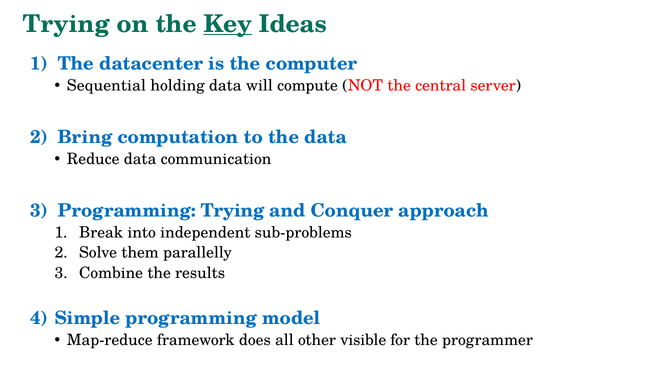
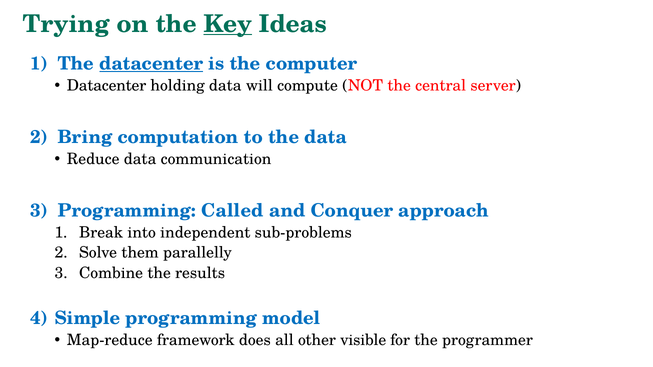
datacenter at (151, 64) underline: none -> present
Sequential at (106, 85): Sequential -> Datacenter
Programming Trying: Trying -> Called
